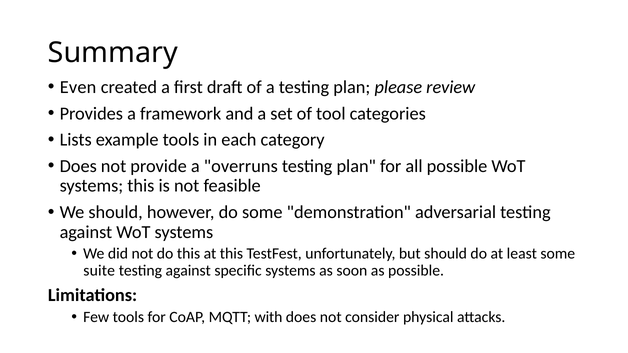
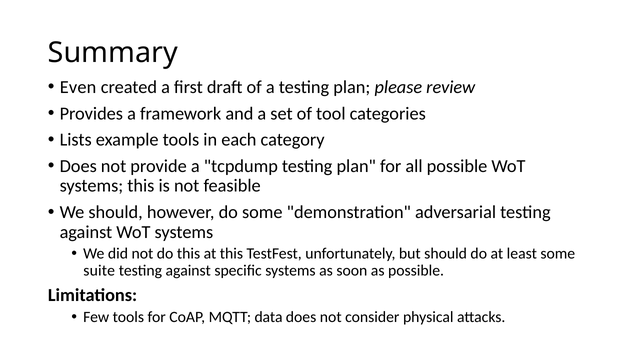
overruns: overruns -> tcpdump
with: with -> data
